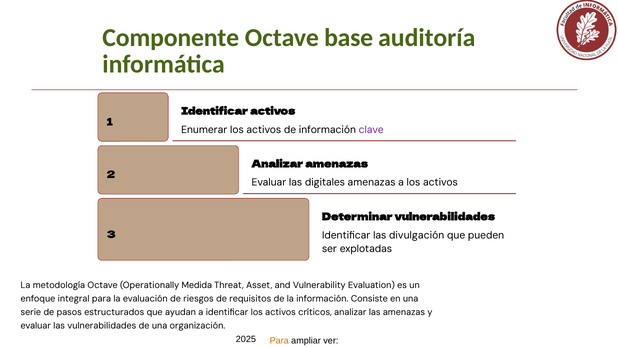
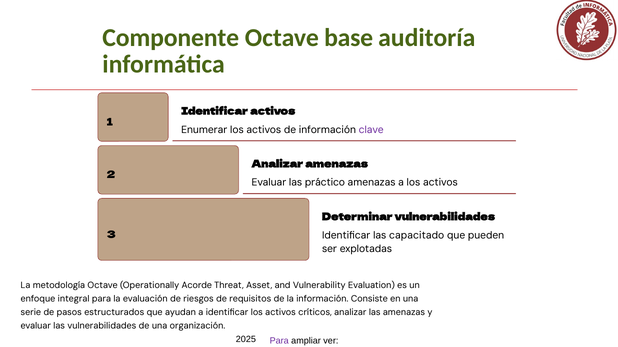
digitales: digitales -> práctico
divulgación: divulgación -> capacitado
Medida: Medida -> Acorde
Para at (279, 341) colour: orange -> purple
